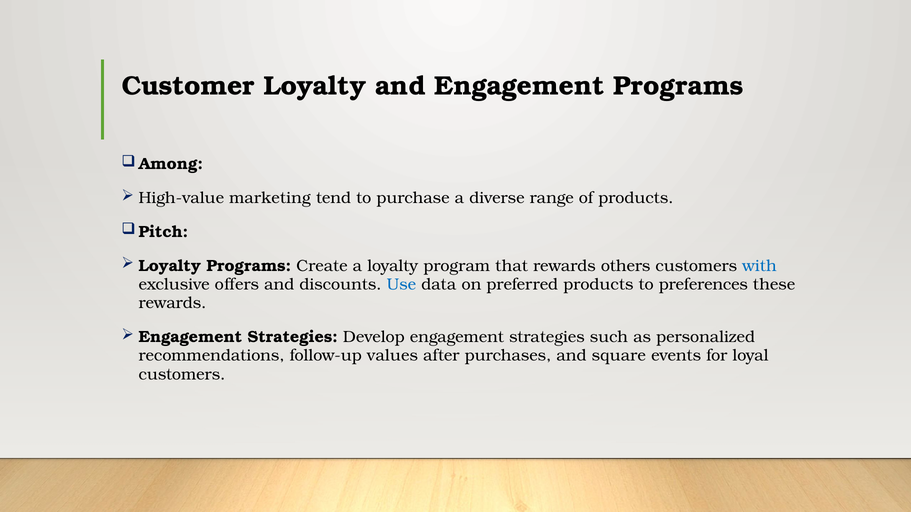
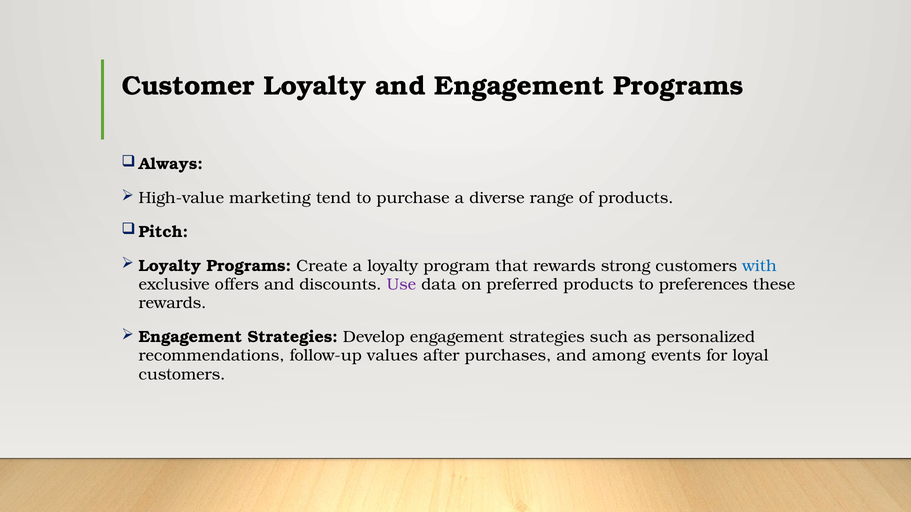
Among: Among -> Always
others: others -> strong
Use colour: blue -> purple
square: square -> among
